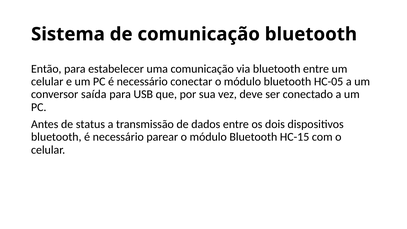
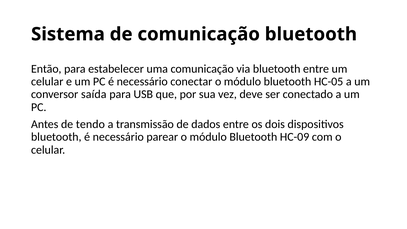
status: status -> tendo
HC-15: HC-15 -> HC-09
